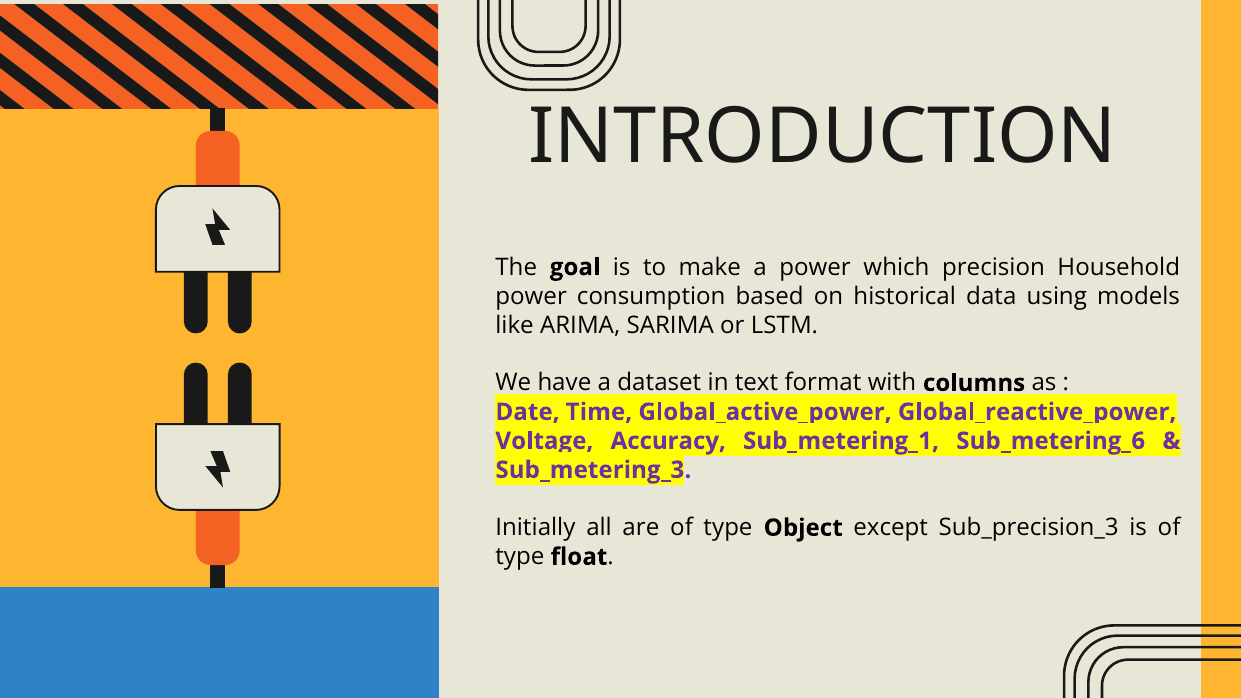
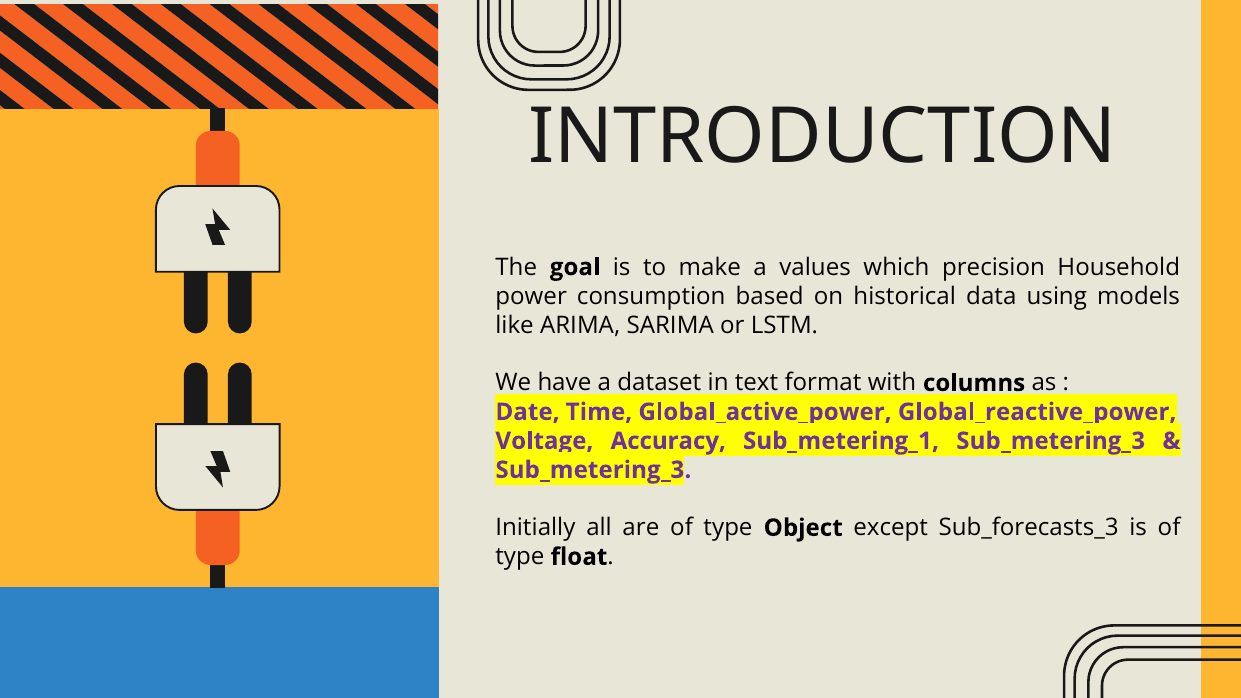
a power: power -> values
Sub_metering_1 Sub_metering_6: Sub_metering_6 -> Sub_metering_3
Sub_precision_3: Sub_precision_3 -> Sub_forecasts_3
